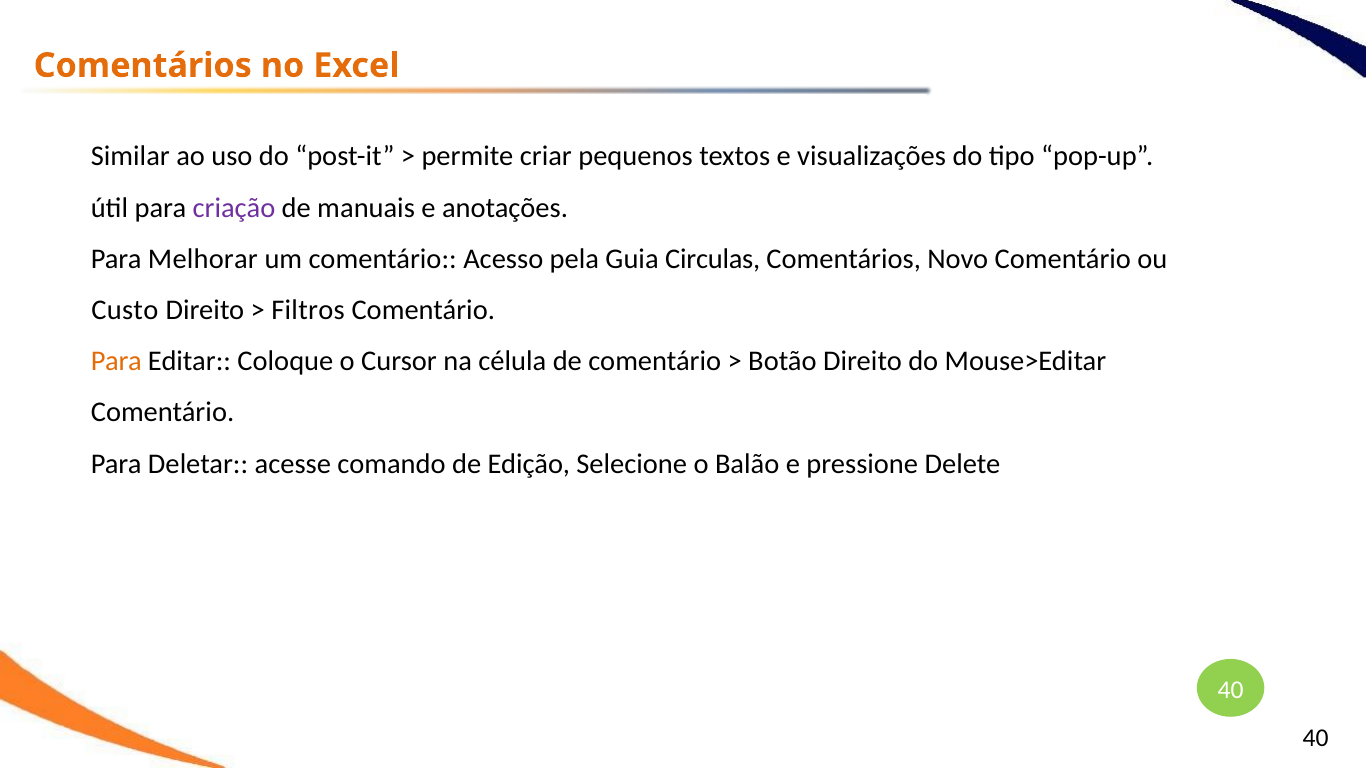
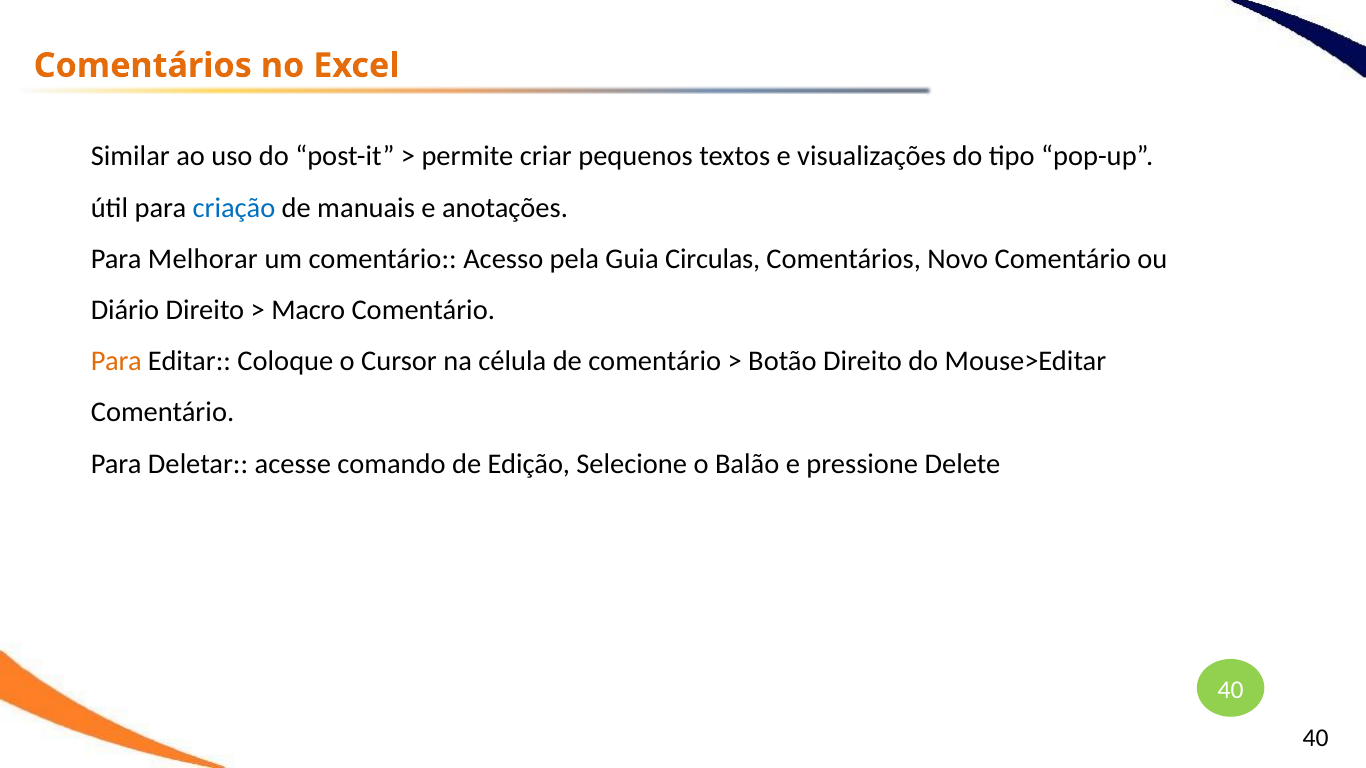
criação colour: purple -> blue
Custo: Custo -> Diário
Filtros: Filtros -> Macro
